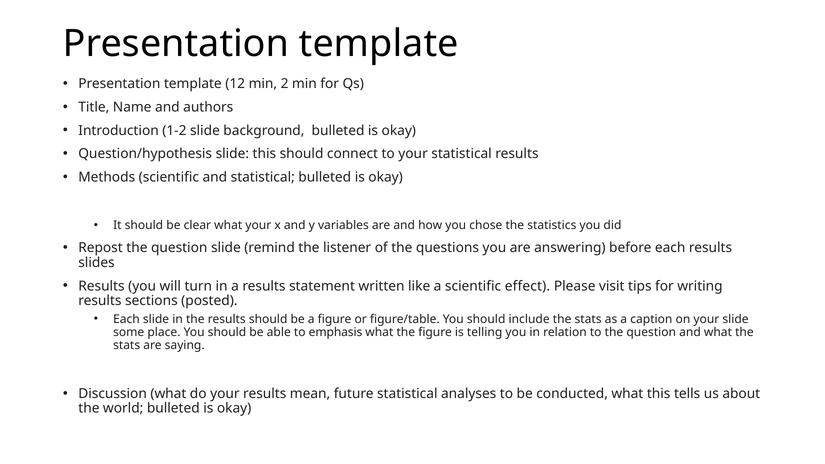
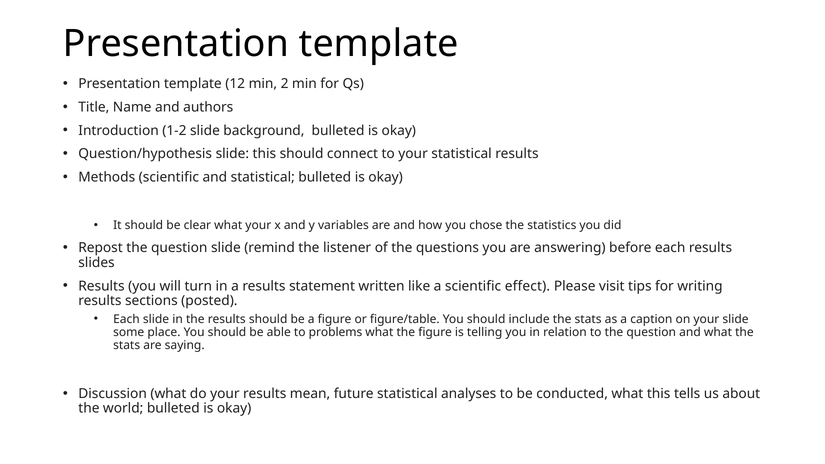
emphasis: emphasis -> problems
